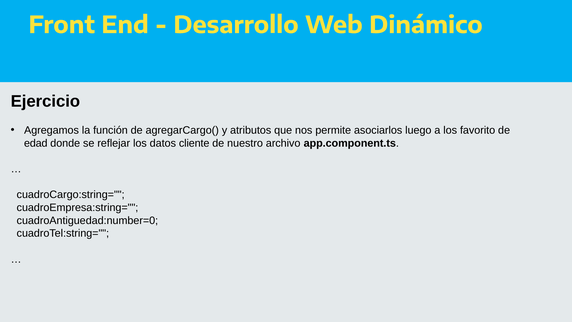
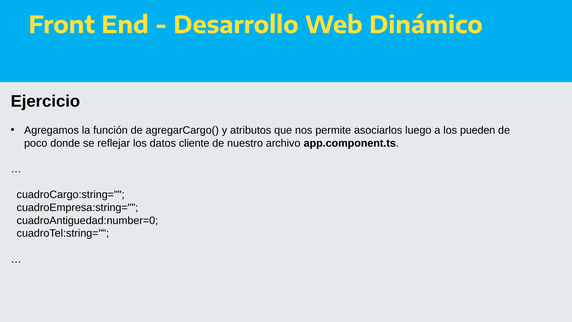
favorito: favorito -> pueden
edad: edad -> poco
